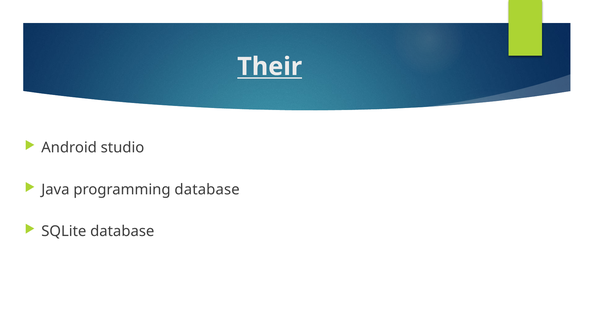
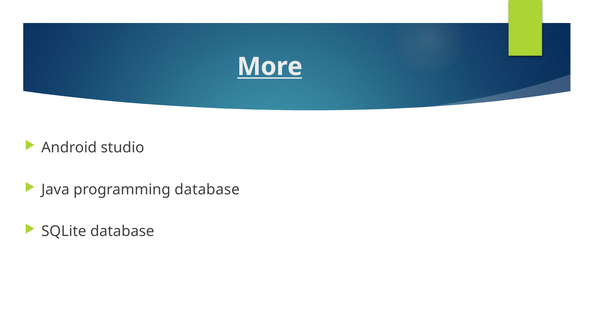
Their: Their -> More
